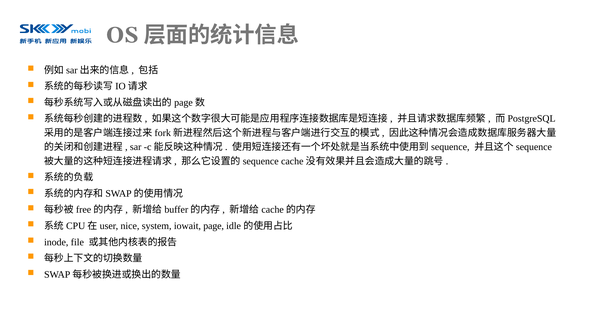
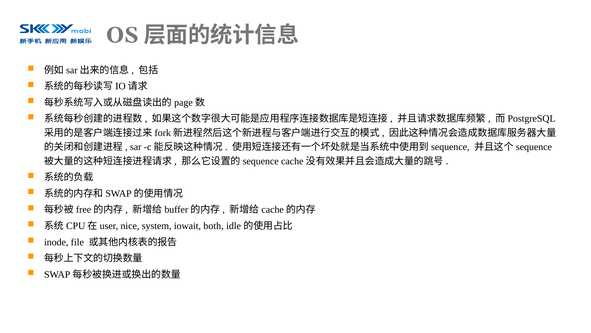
page: page -> both
